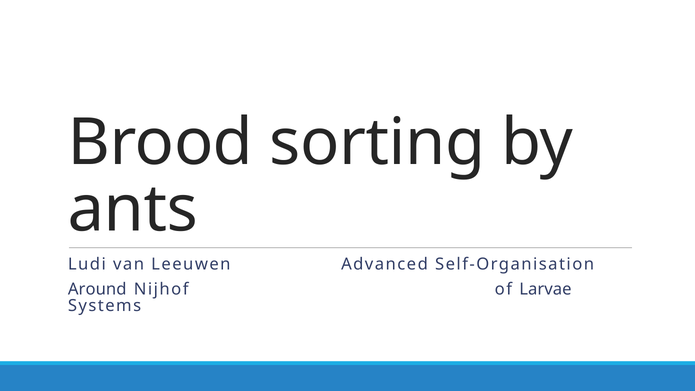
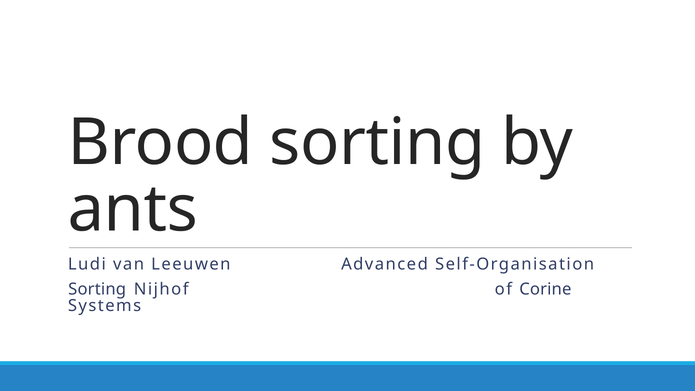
Around at (97, 289): Around -> Sorting
Larvae: Larvae -> Corine
